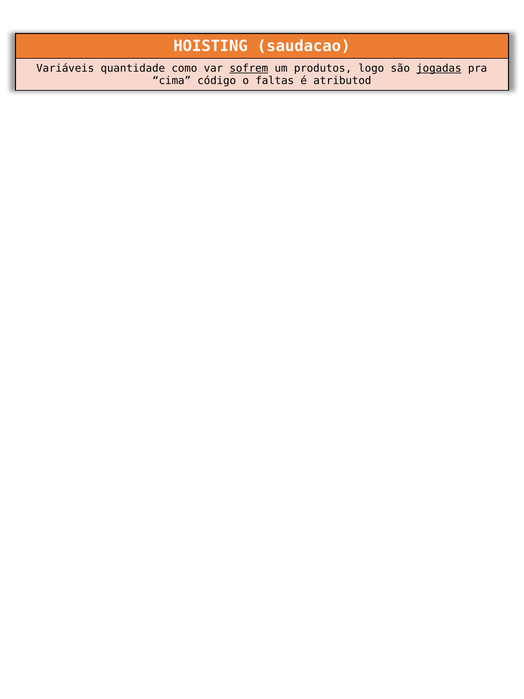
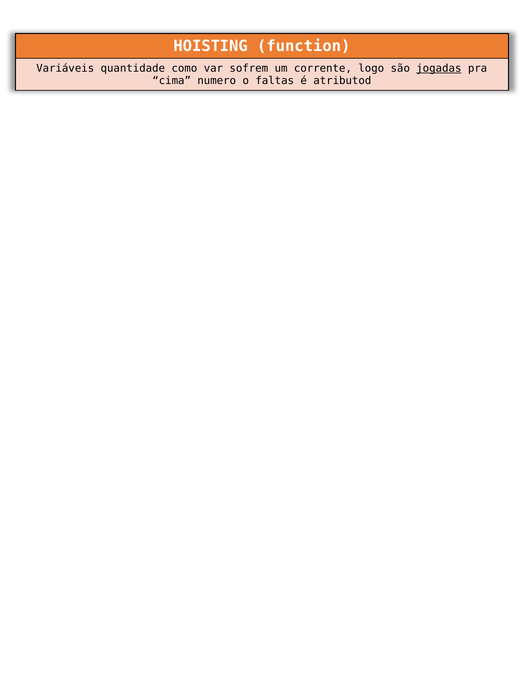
saudacao: saudacao -> function
sofrem underline: present -> none
produtos: produtos -> corrente
código: código -> numero
